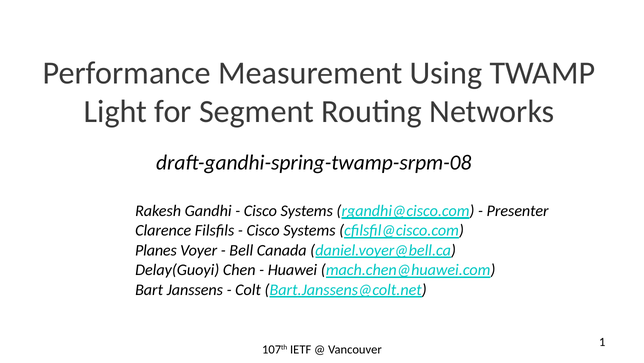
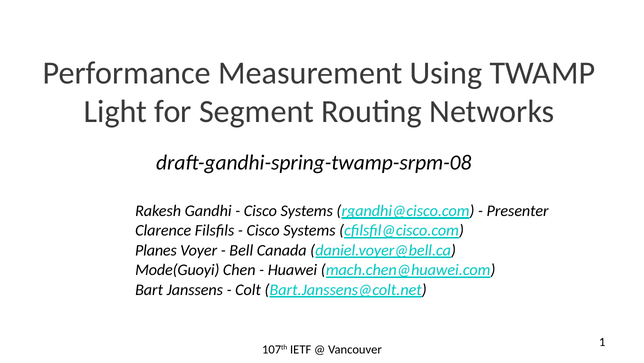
Delay(Guoyi: Delay(Guoyi -> Mode(Guoyi
